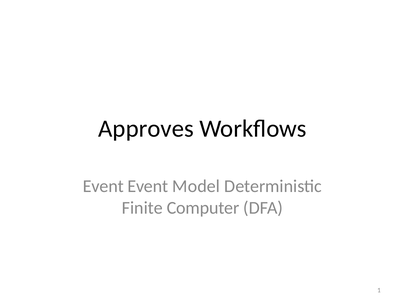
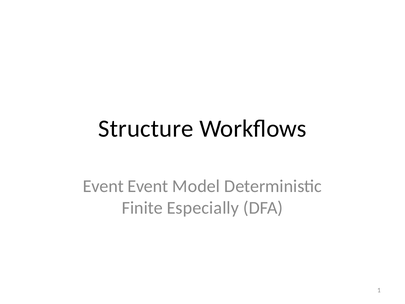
Approves: Approves -> Structure
Computer: Computer -> Especially
